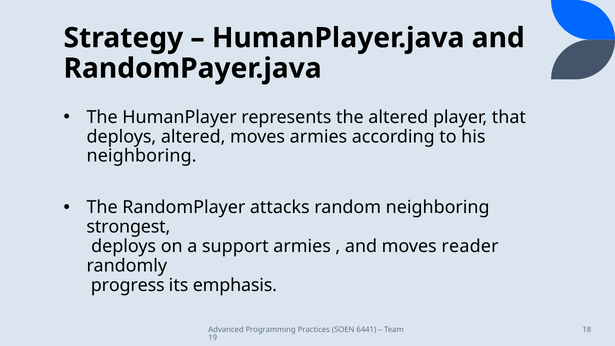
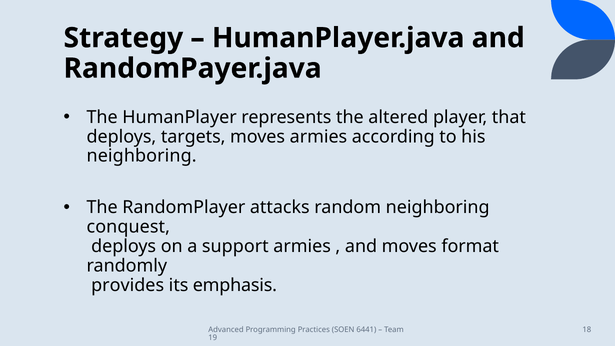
deploys altered: altered -> targets
strongest: strongest -> conquest
reader: reader -> format
progress: progress -> provides
